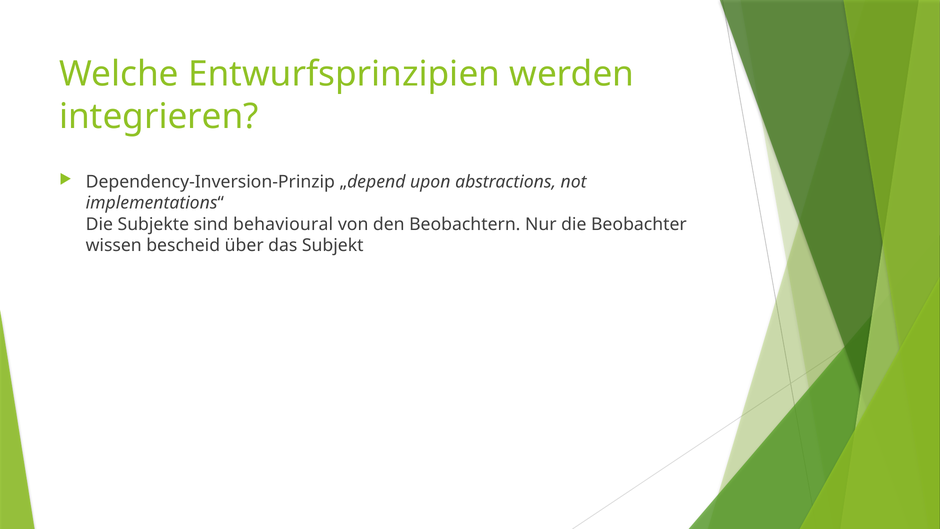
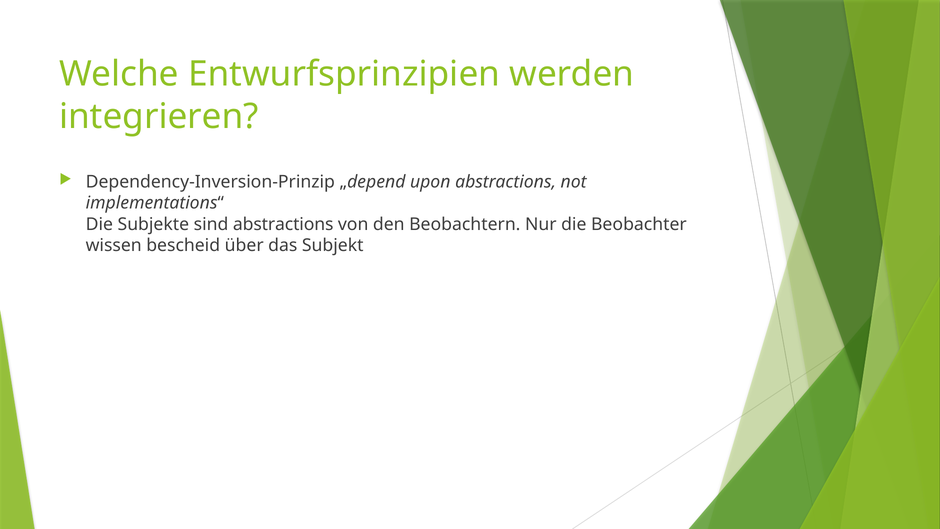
sind behavioural: behavioural -> abstractions
